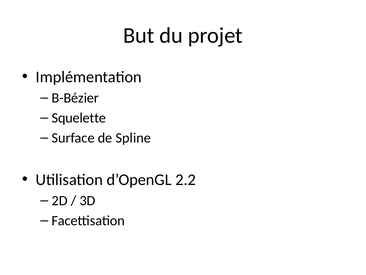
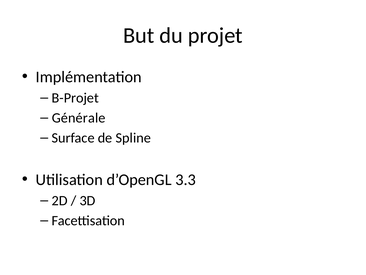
B-Bézier: B-Bézier -> B-Projet
Squelette: Squelette -> Générale
2.2: 2.2 -> 3.3
